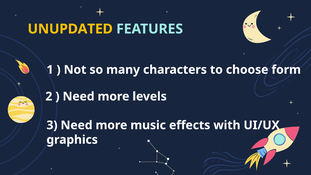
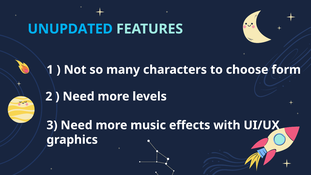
UNUPDATED colour: yellow -> light blue
